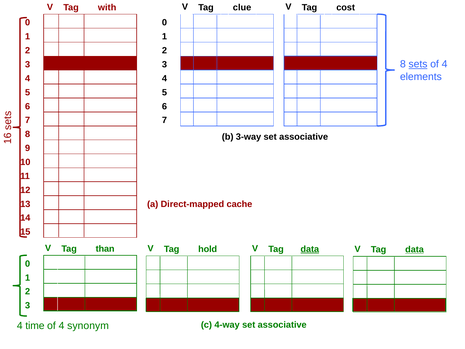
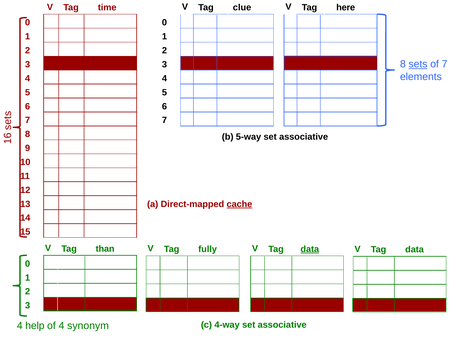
with: with -> time
cost: cost -> here
4 at (445, 64): 4 -> 7
3-way: 3-way -> 5-way
cache underline: none -> present
hold: hold -> fully
data at (415, 249) underline: present -> none
time: time -> help
